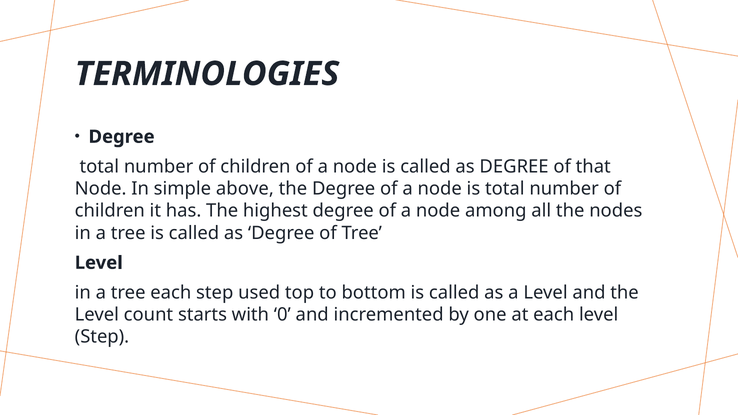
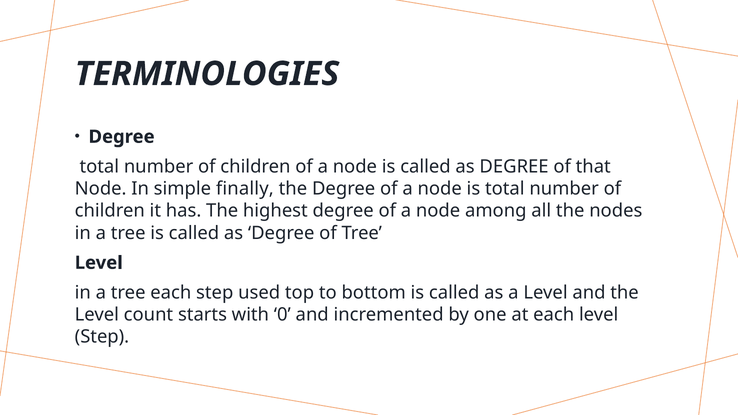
above: above -> finally
